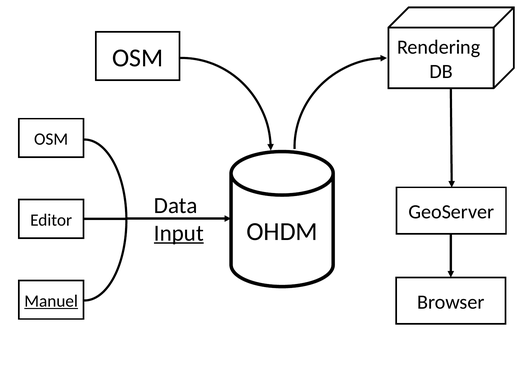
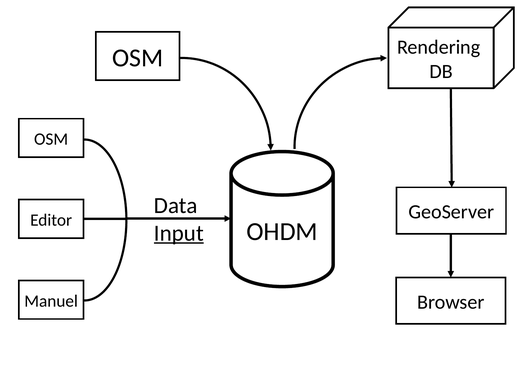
Manuel underline: present -> none
